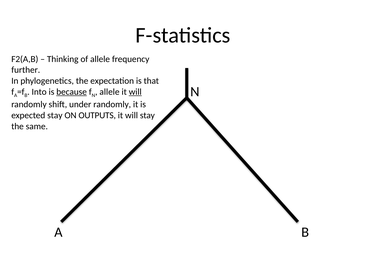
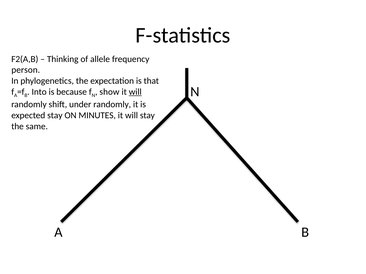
further: further -> person
because underline: present -> none
allele at (109, 92): allele -> show
OUTPUTS: OUTPUTS -> MINUTES
